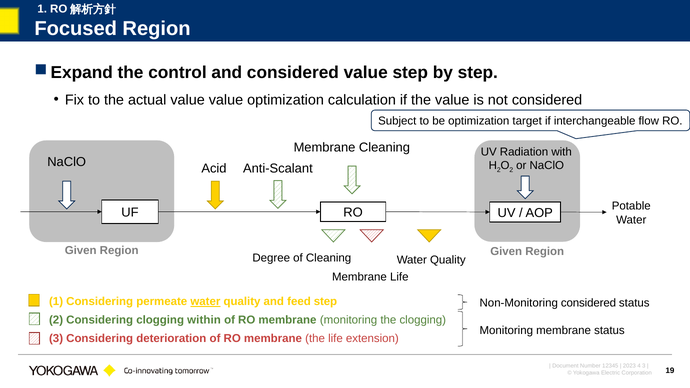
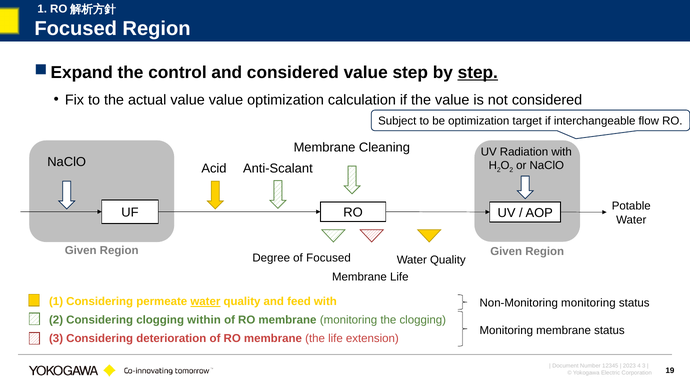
step at (478, 72) underline: none -> present
of Cleaning: Cleaning -> Focused
feed step: step -> with
Non-Monitoring considered: considered -> monitoring
